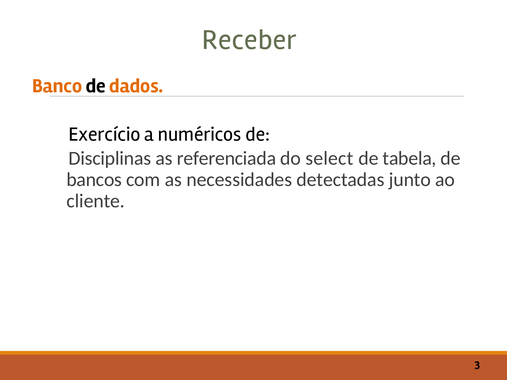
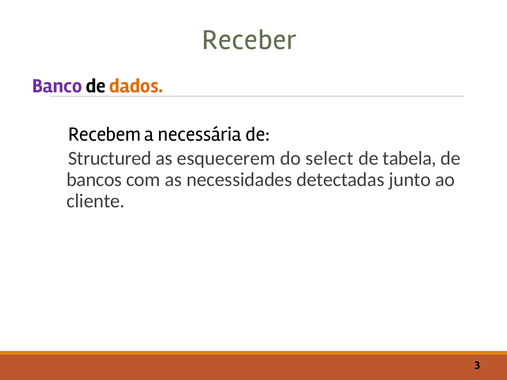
Banco colour: orange -> purple
Exercício: Exercício -> Recebem
numéricos: numéricos -> necessária
Disciplinas: Disciplinas -> Structured
referenciada: referenciada -> esquecerem
